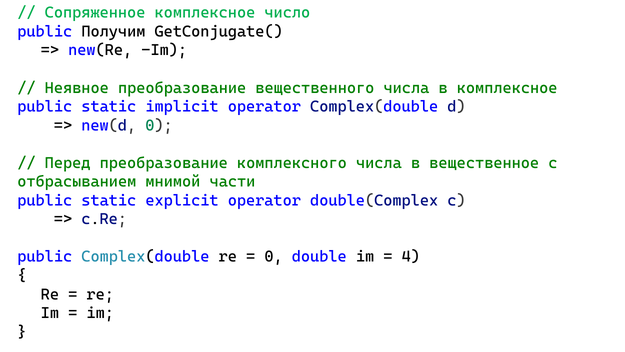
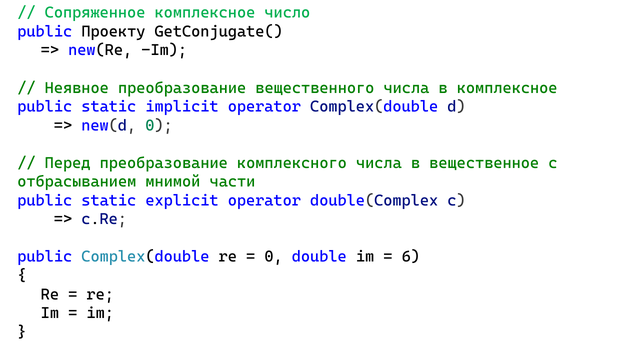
Получим: Получим -> Проекту
4: 4 -> 6
